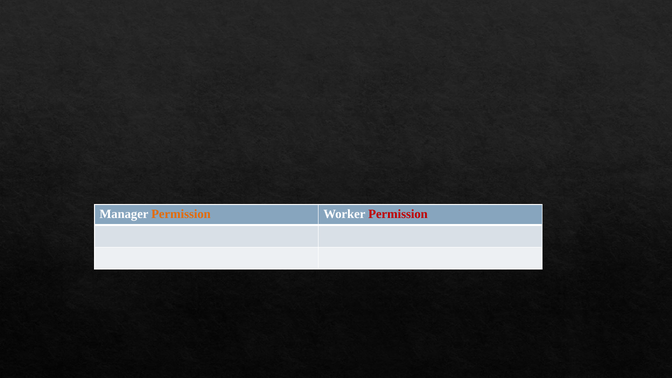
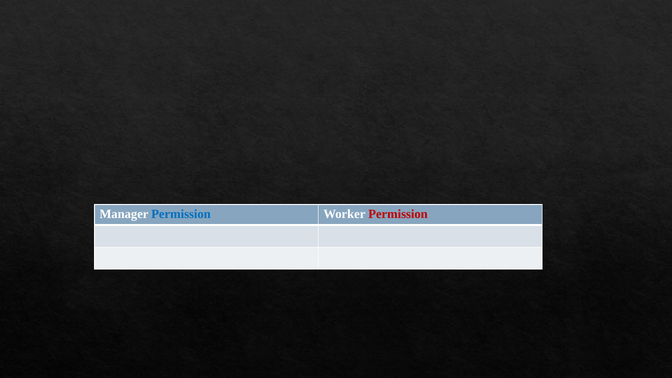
Permission at (181, 214) colour: orange -> blue
